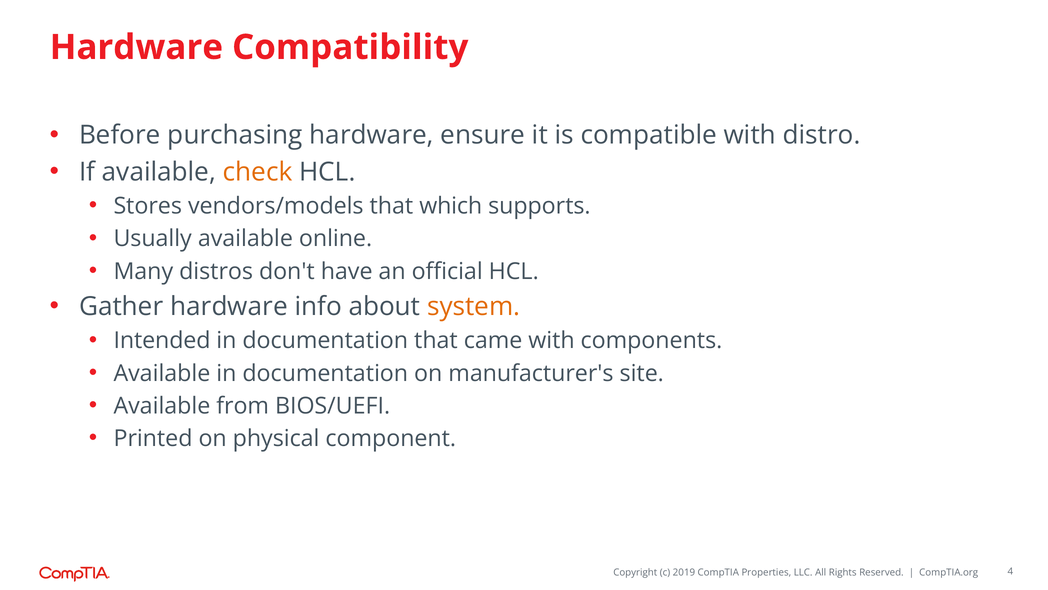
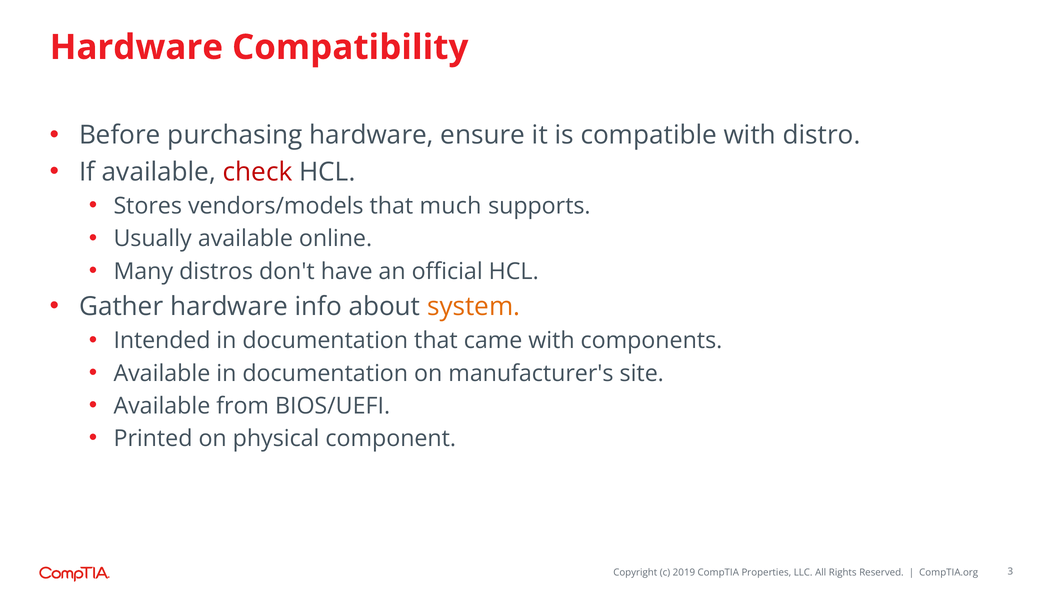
check colour: orange -> red
which: which -> much
4: 4 -> 3
